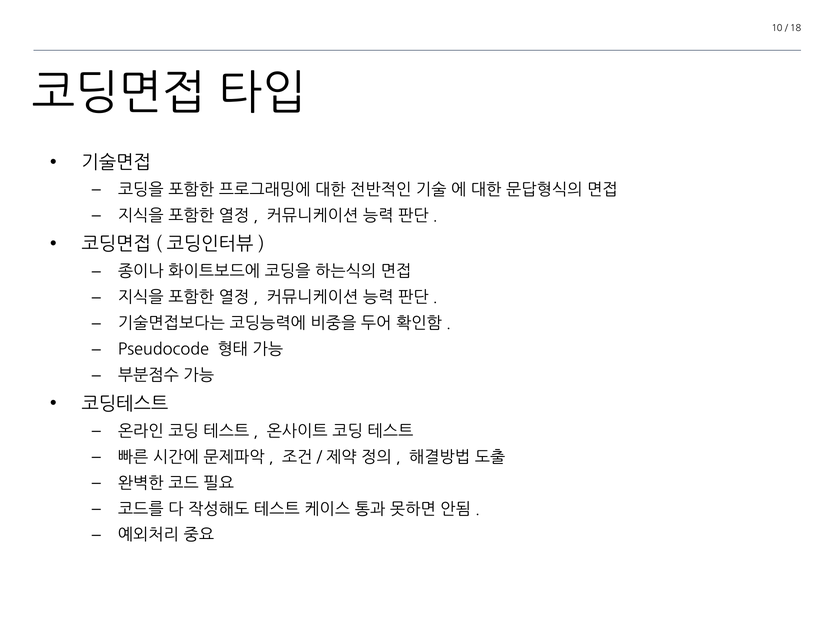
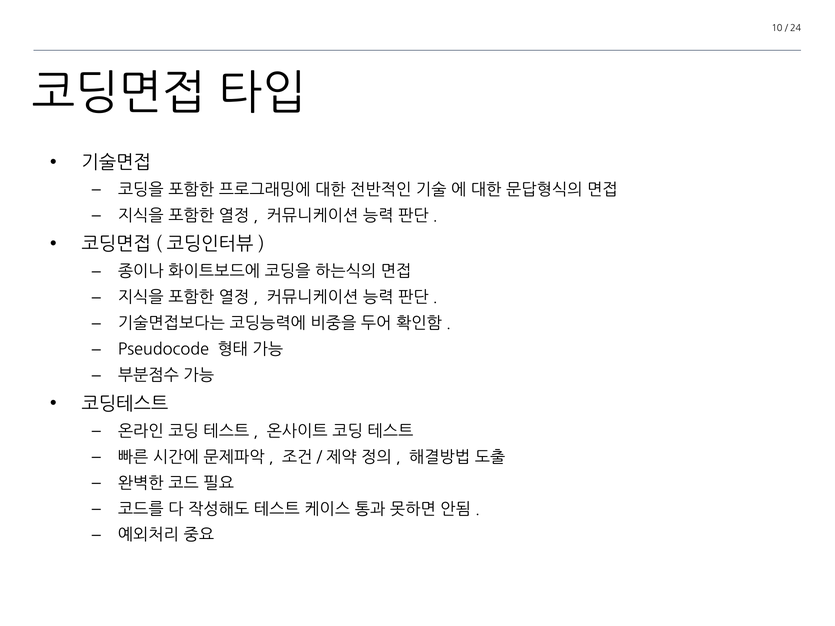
18: 18 -> 24
